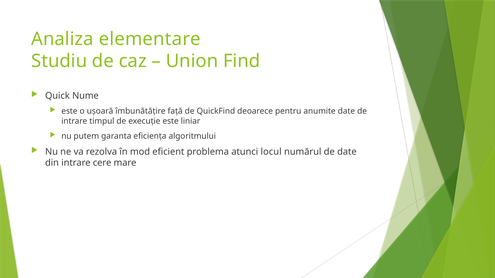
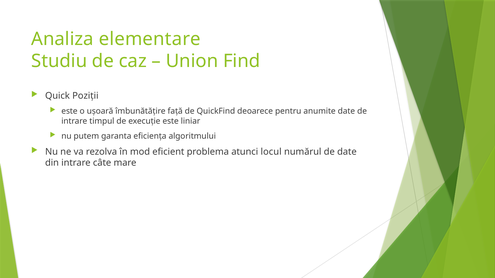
Nume: Nume -> Poziții
cere: cere -> câte
